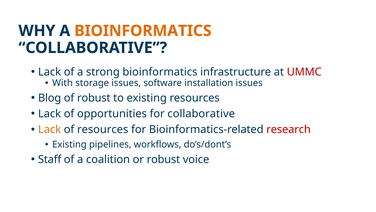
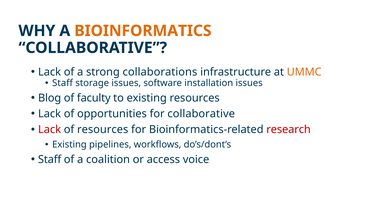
strong bioinformatics: bioinformatics -> collaborations
UMMC colour: red -> orange
With at (63, 83): With -> Staff
of robust: robust -> faculty
Lack at (50, 129) colour: orange -> red
or robust: robust -> access
